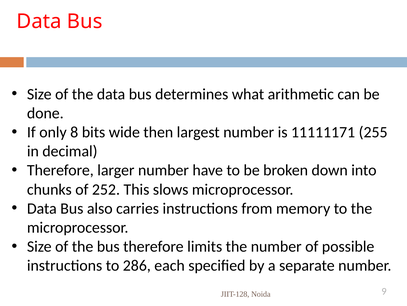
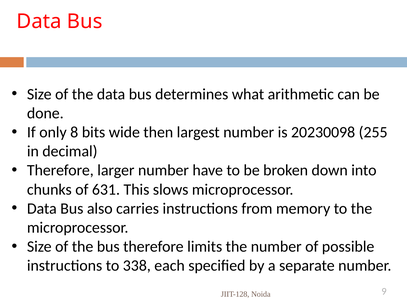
11111171: 11111171 -> 20230098
252: 252 -> 631
286: 286 -> 338
